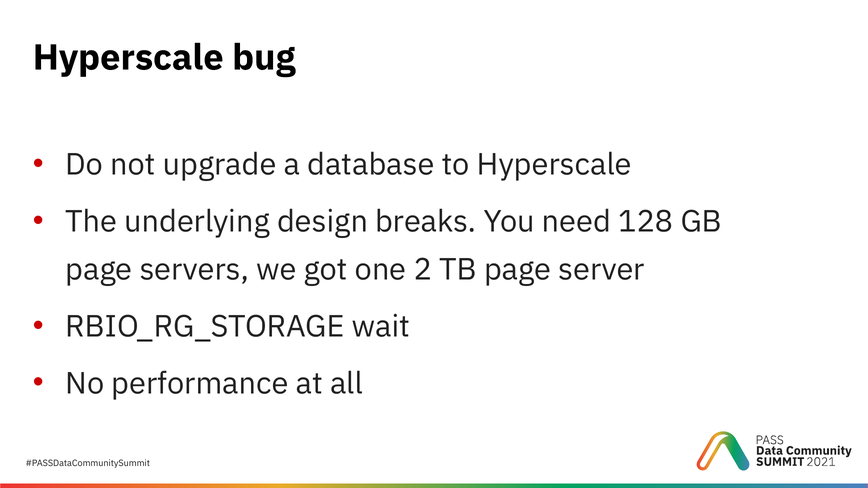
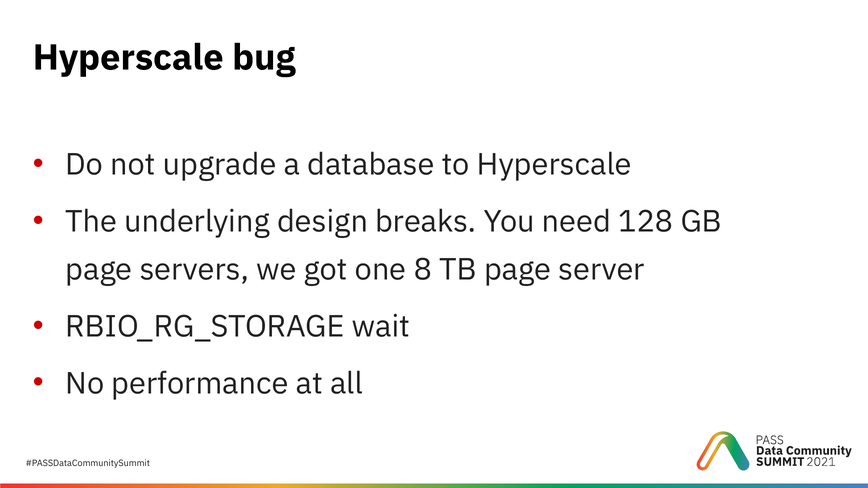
2: 2 -> 8
